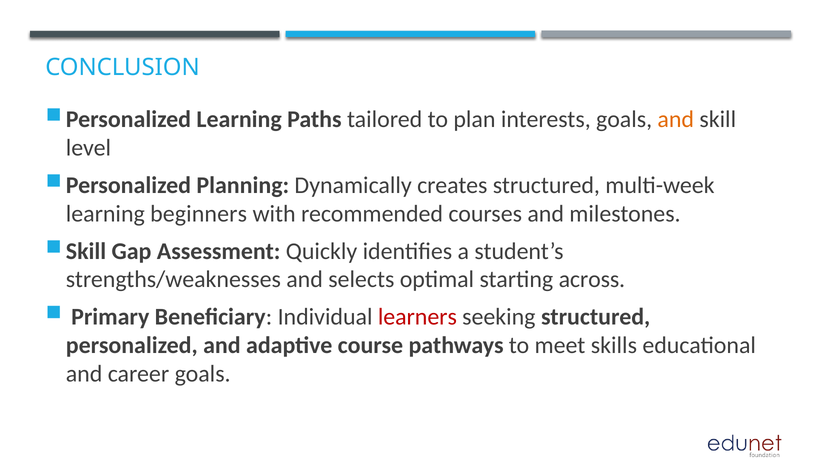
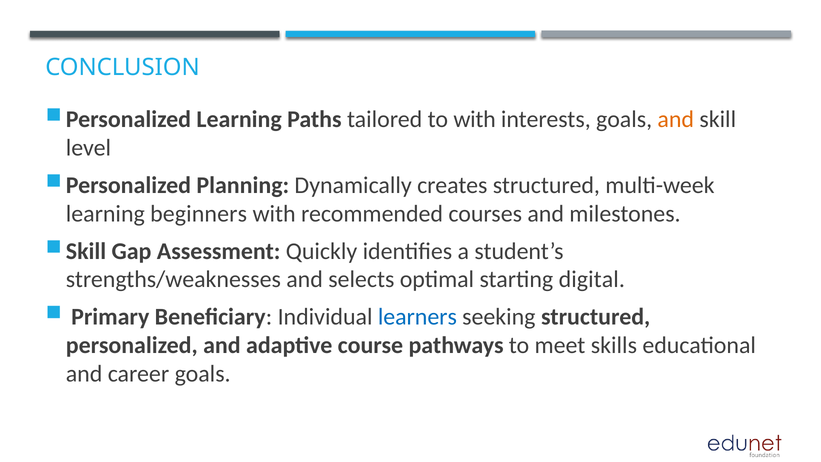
to plan: plan -> with
across: across -> digital
learners colour: red -> blue
